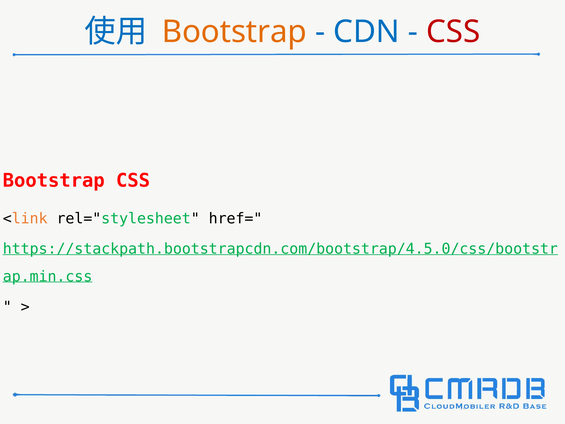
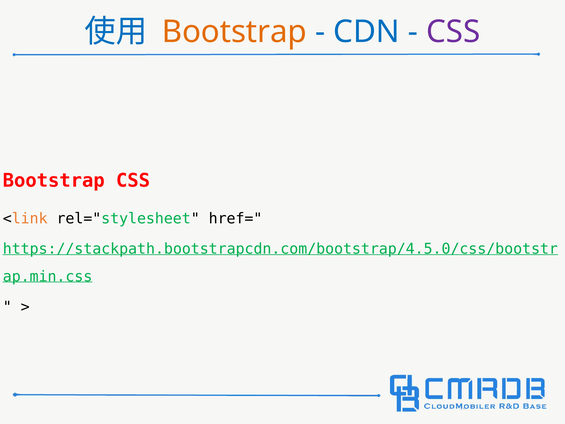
CSS at (453, 32) colour: red -> purple
